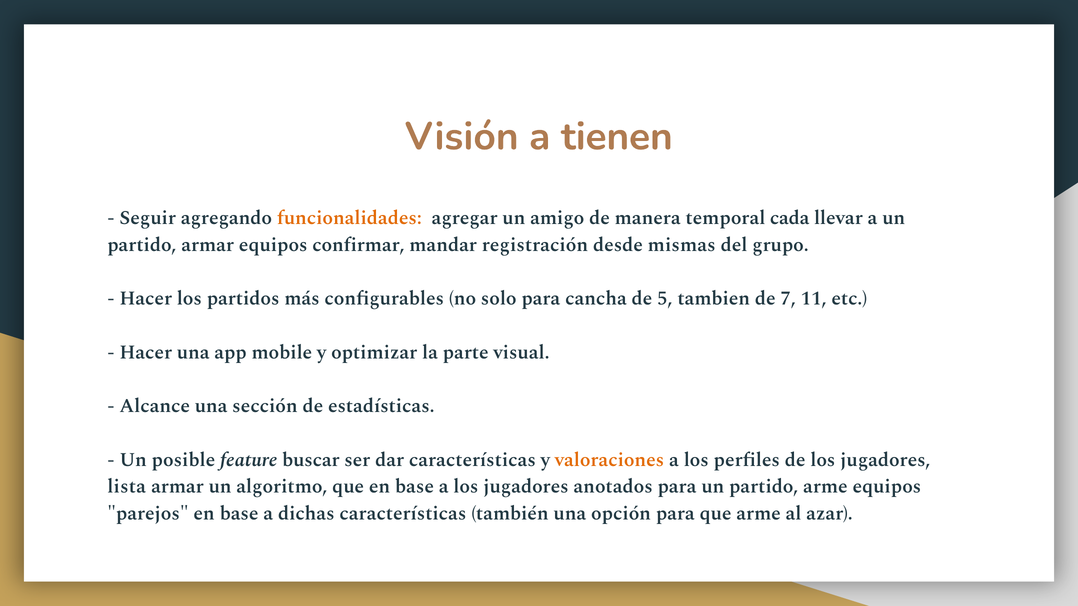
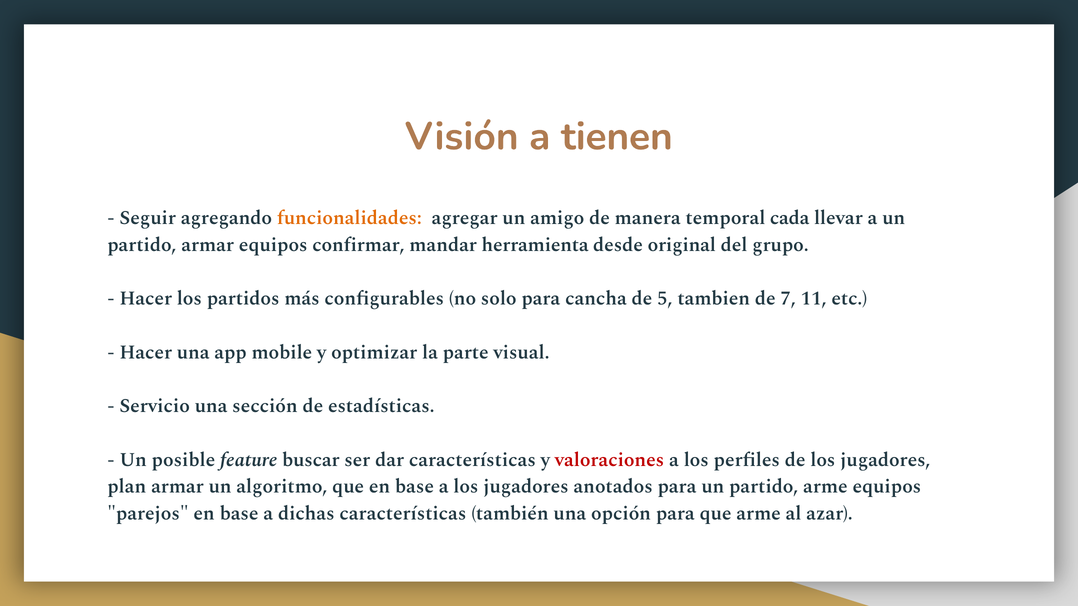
registración: registración -> herramienta
mismas: mismas -> original
Alcance: Alcance -> Servicio
valoraciones colour: orange -> red
lista: lista -> plan
